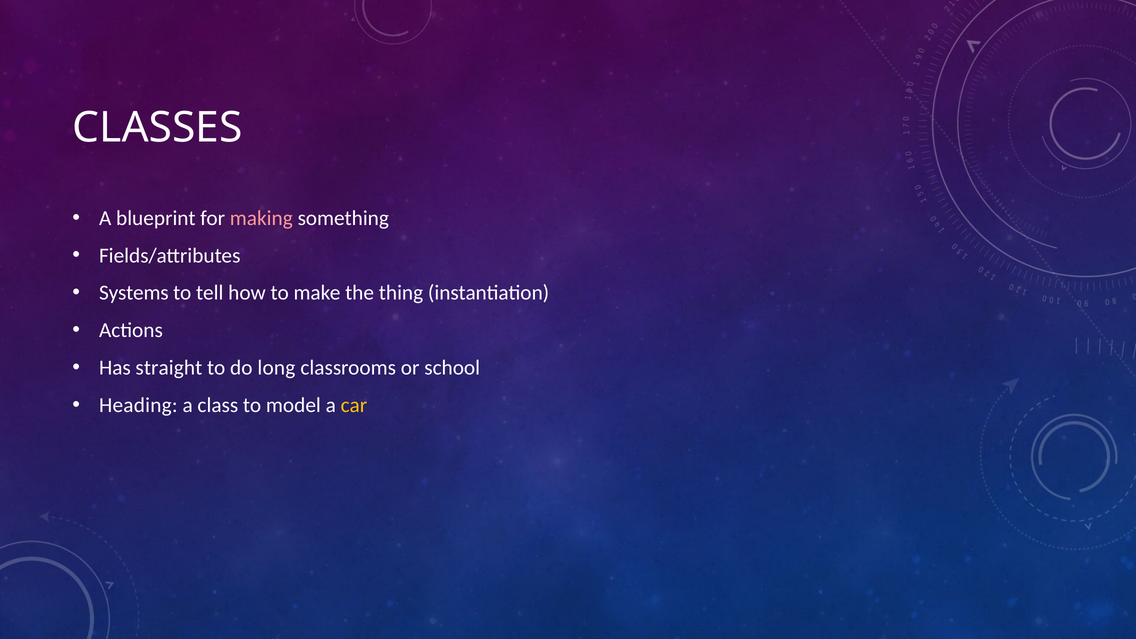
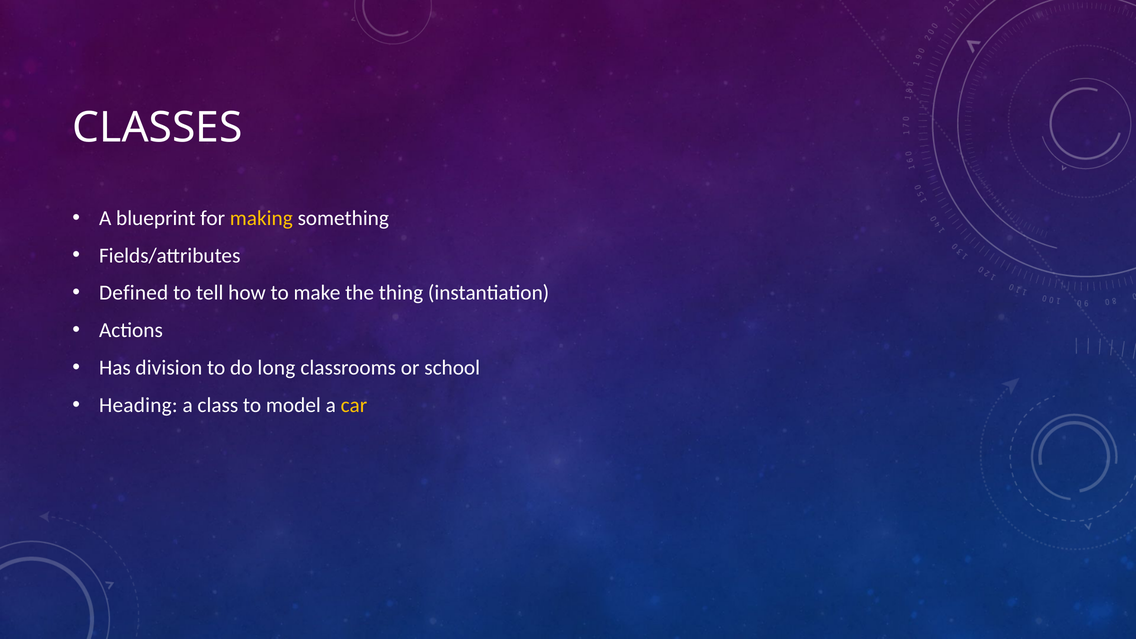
making colour: pink -> yellow
Systems: Systems -> Defined
straight: straight -> division
